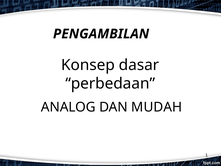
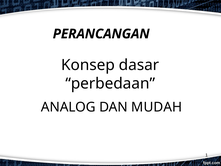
PENGAMBILAN: PENGAMBILAN -> PERANCANGAN
